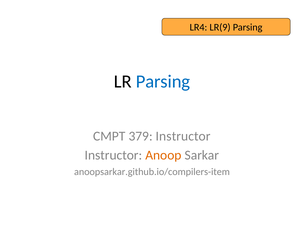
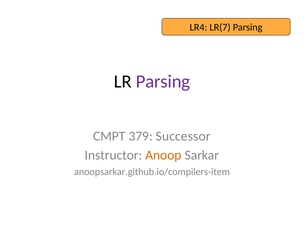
LR(9: LR(9 -> LR(7
Parsing at (163, 81) colour: blue -> purple
379 Instructor: Instructor -> Successor
